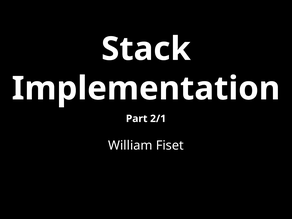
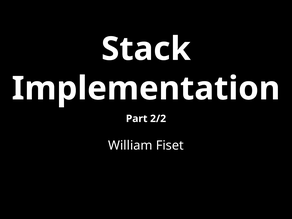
2/1: 2/1 -> 2/2
